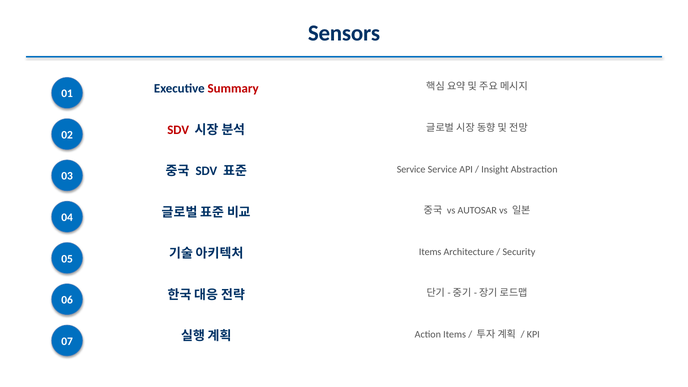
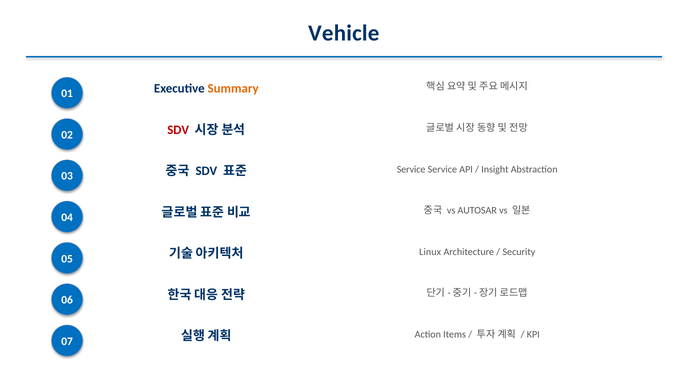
Sensors: Sensors -> Vehicle
Summary colour: red -> orange
Items at (430, 252): Items -> Linux
